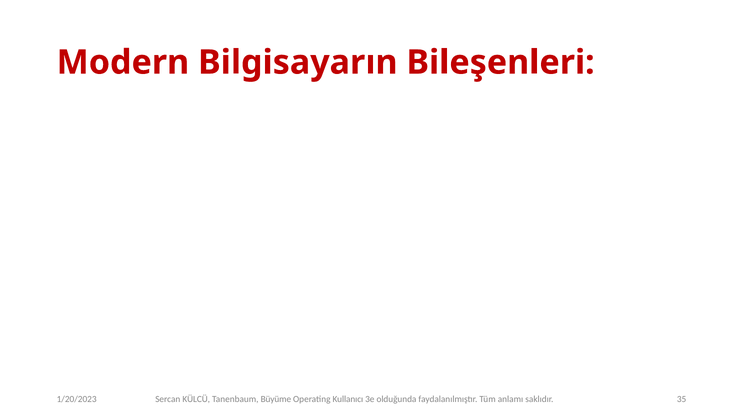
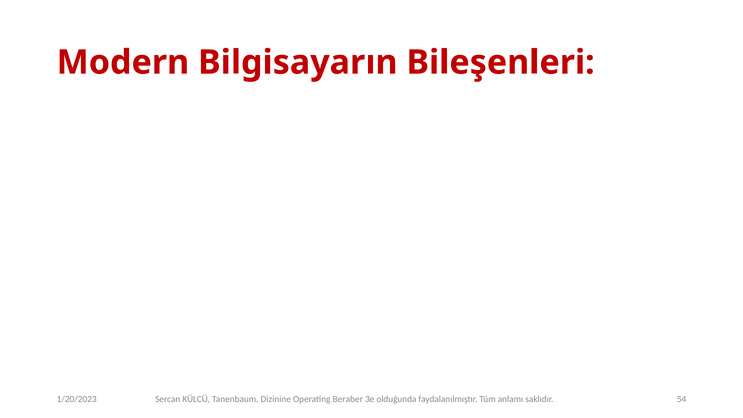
Büyüme: Büyüme -> Dizinine
Kullanıcı: Kullanıcı -> Beraber
35: 35 -> 54
